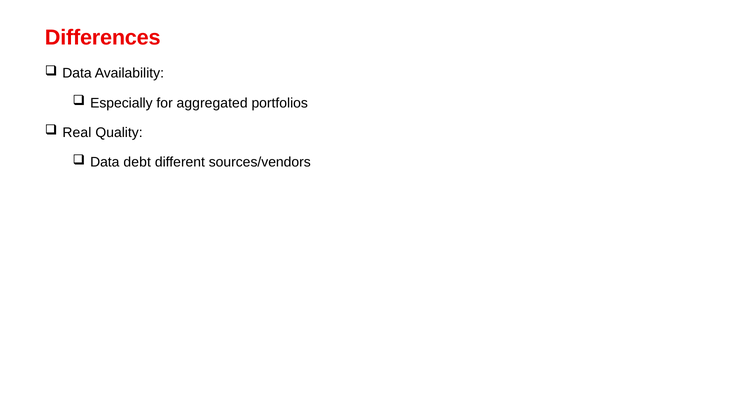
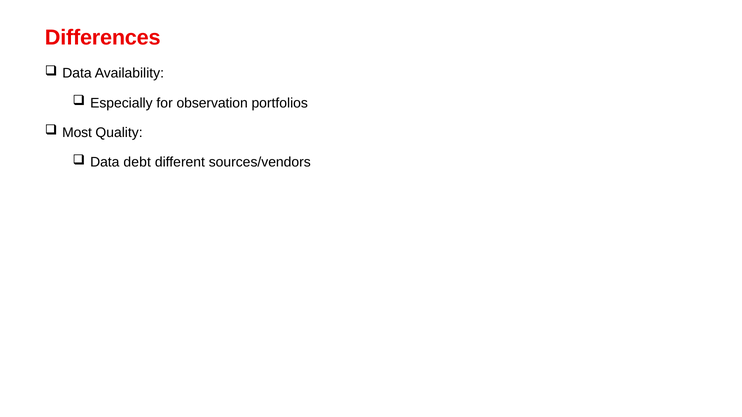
aggregated: aggregated -> observation
Real: Real -> Most
